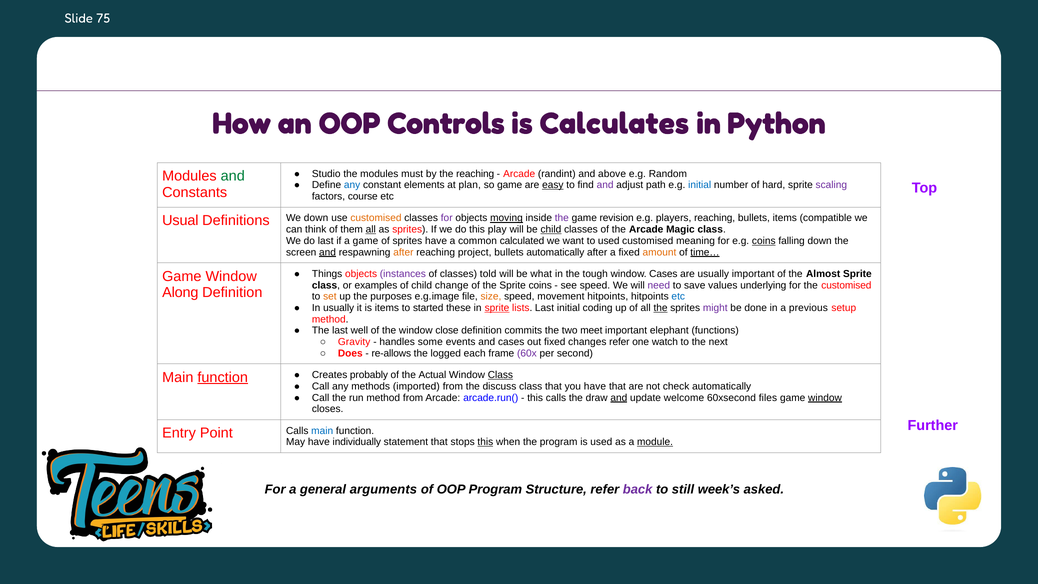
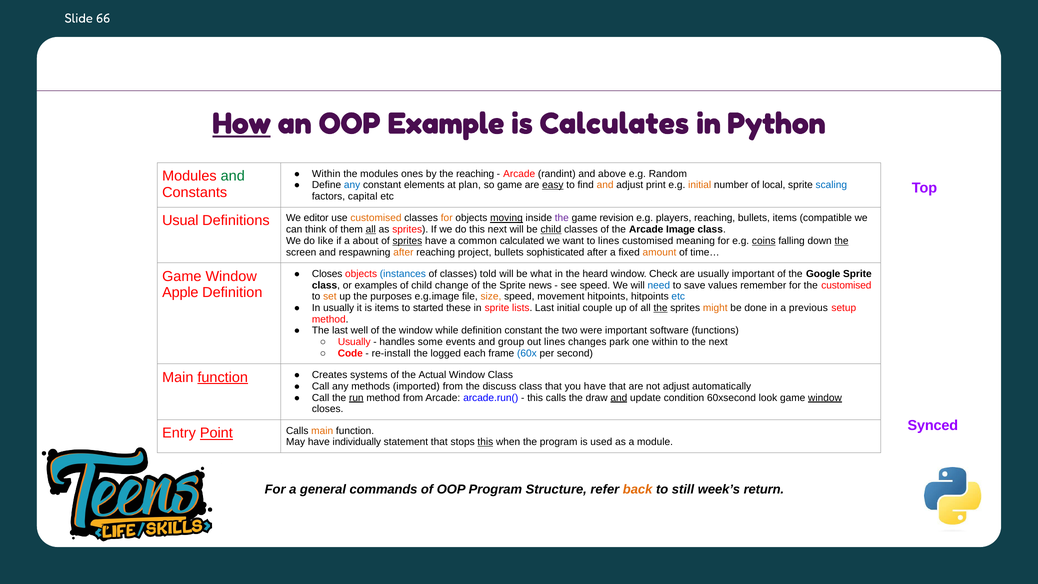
75: 75 -> 66
How underline: none -> present
Controls: Controls -> Example
Studio at (326, 174): Studio -> Within
must: must -> ones
and at (605, 185) colour: purple -> orange
path: path -> print
initial at (700, 185) colour: blue -> orange
hard: hard -> local
scaling colour: purple -> blue
course: course -> capital
We down: down -> editor
for at (447, 218) colour: purple -> orange
this play: play -> next
Magic: Magic -> Image
do last: last -> like
a game: game -> about
sprites at (407, 241) underline: none -> present
to used: used -> lines
the at (842, 241) underline: none -> present
and at (328, 252) underline: present -> none
bullets automatically: automatically -> sophisticated
time… underline: present -> none
Things at (327, 274): Things -> Closes
instances colour: purple -> blue
tough: tough -> heard
window Cases: Cases -> Check
Almost: Almost -> Google
Sprite coins: coins -> news
need colour: purple -> blue
underlying: underlying -> remember
Along: Along -> Apple
sprite at (497, 308) underline: present -> none
coding: coding -> couple
might colour: purple -> orange
close: close -> while
definition commits: commits -> constant
meet: meet -> were
elephant: elephant -> software
Gravity at (354, 342): Gravity -> Usually
and cases: cases -> group
out fixed: fixed -> lines
changes refer: refer -> park
one watch: watch -> within
Does: Does -> Code
re-allows: re-allows -> re-install
60x colour: purple -> blue
probably: probably -> systems
Class at (500, 375) underline: present -> none
not check: check -> adjust
run underline: none -> present
welcome: welcome -> condition
files: files -> look
Further: Further -> Synced
Point underline: none -> present
main at (322, 431) colour: blue -> orange
module underline: present -> none
arguments: arguments -> commands
back colour: purple -> orange
asked: asked -> return
